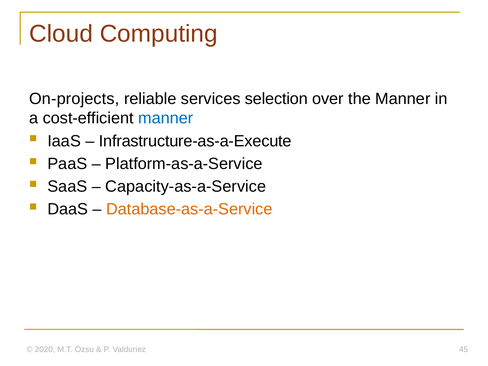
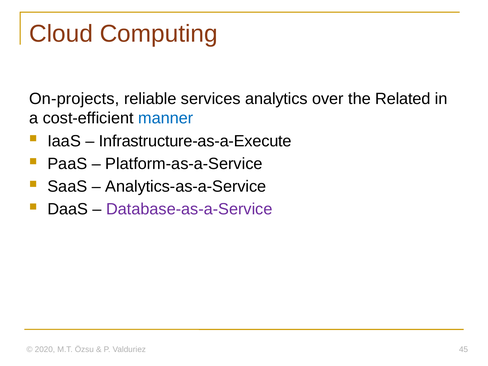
selection: selection -> analytics
the Manner: Manner -> Related
Capacity-as-a-Service: Capacity-as-a-Service -> Analytics-as-a-Service
Database-as-a-Service colour: orange -> purple
